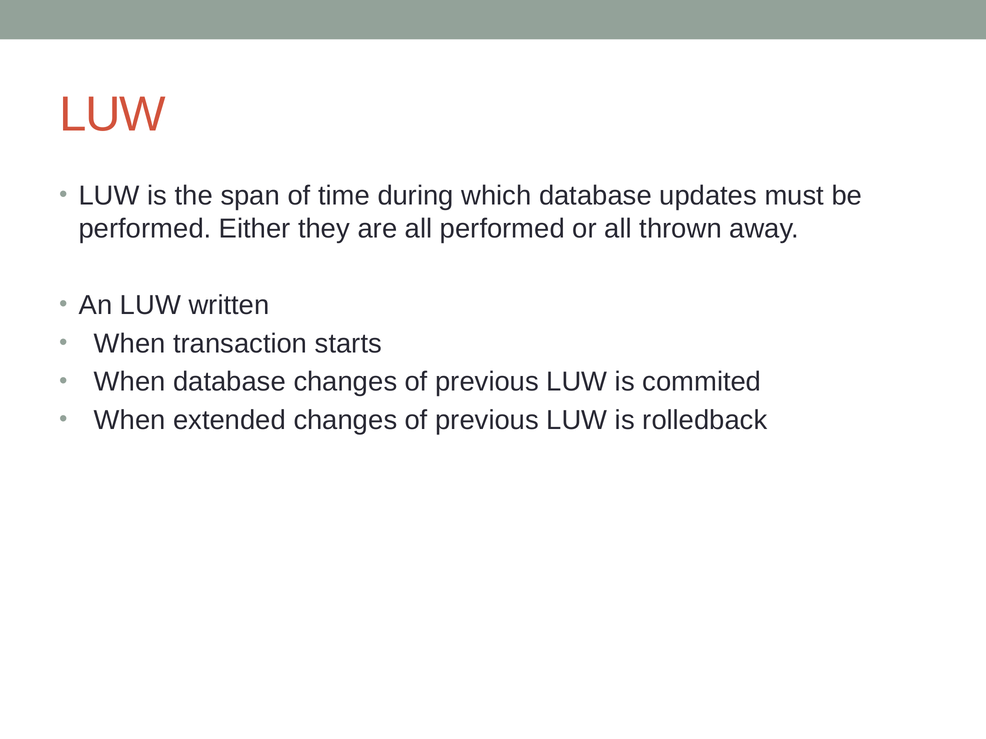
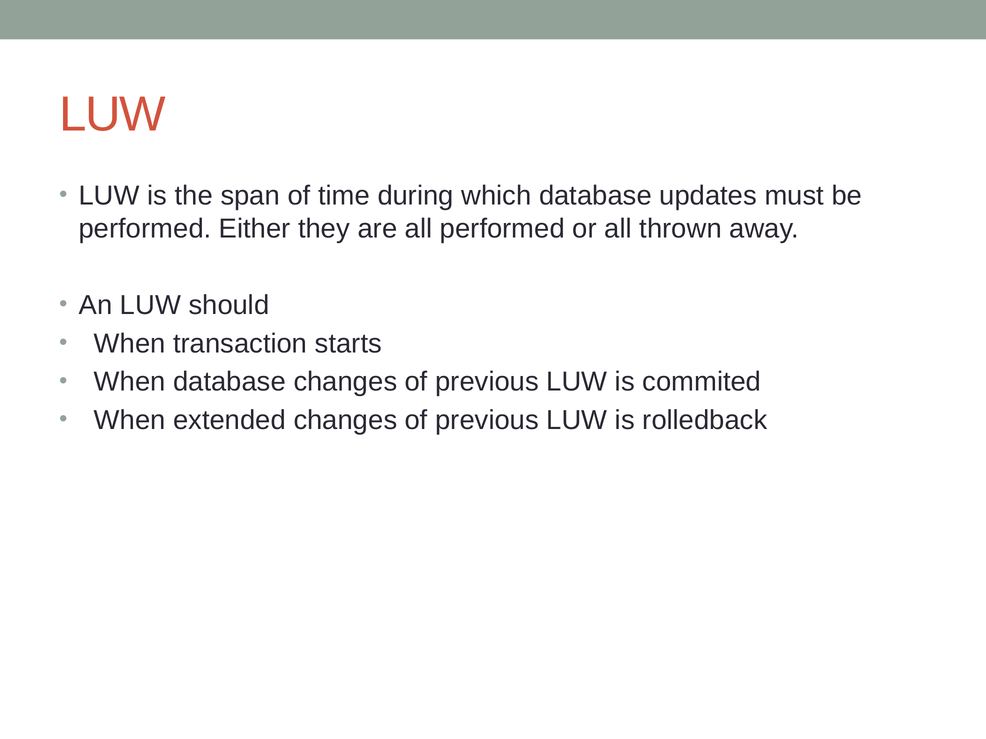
written: written -> should
